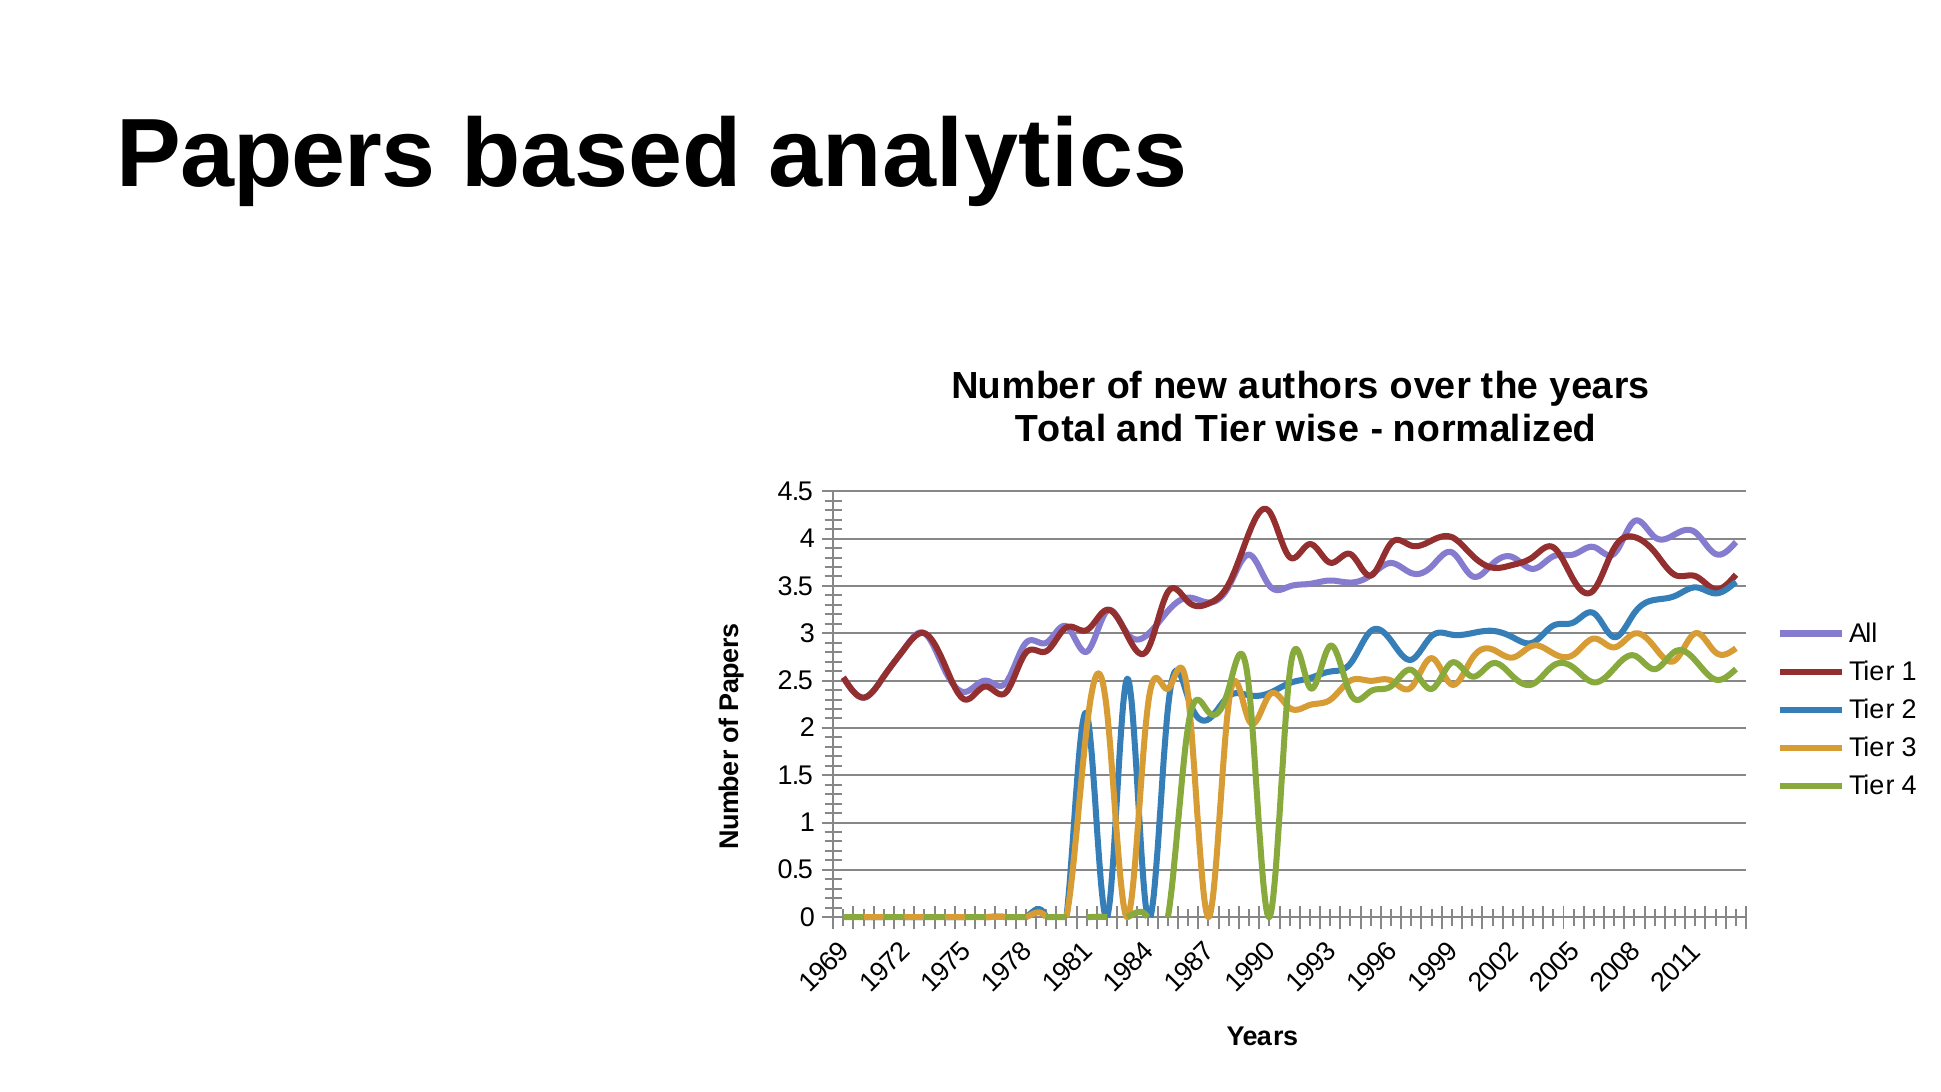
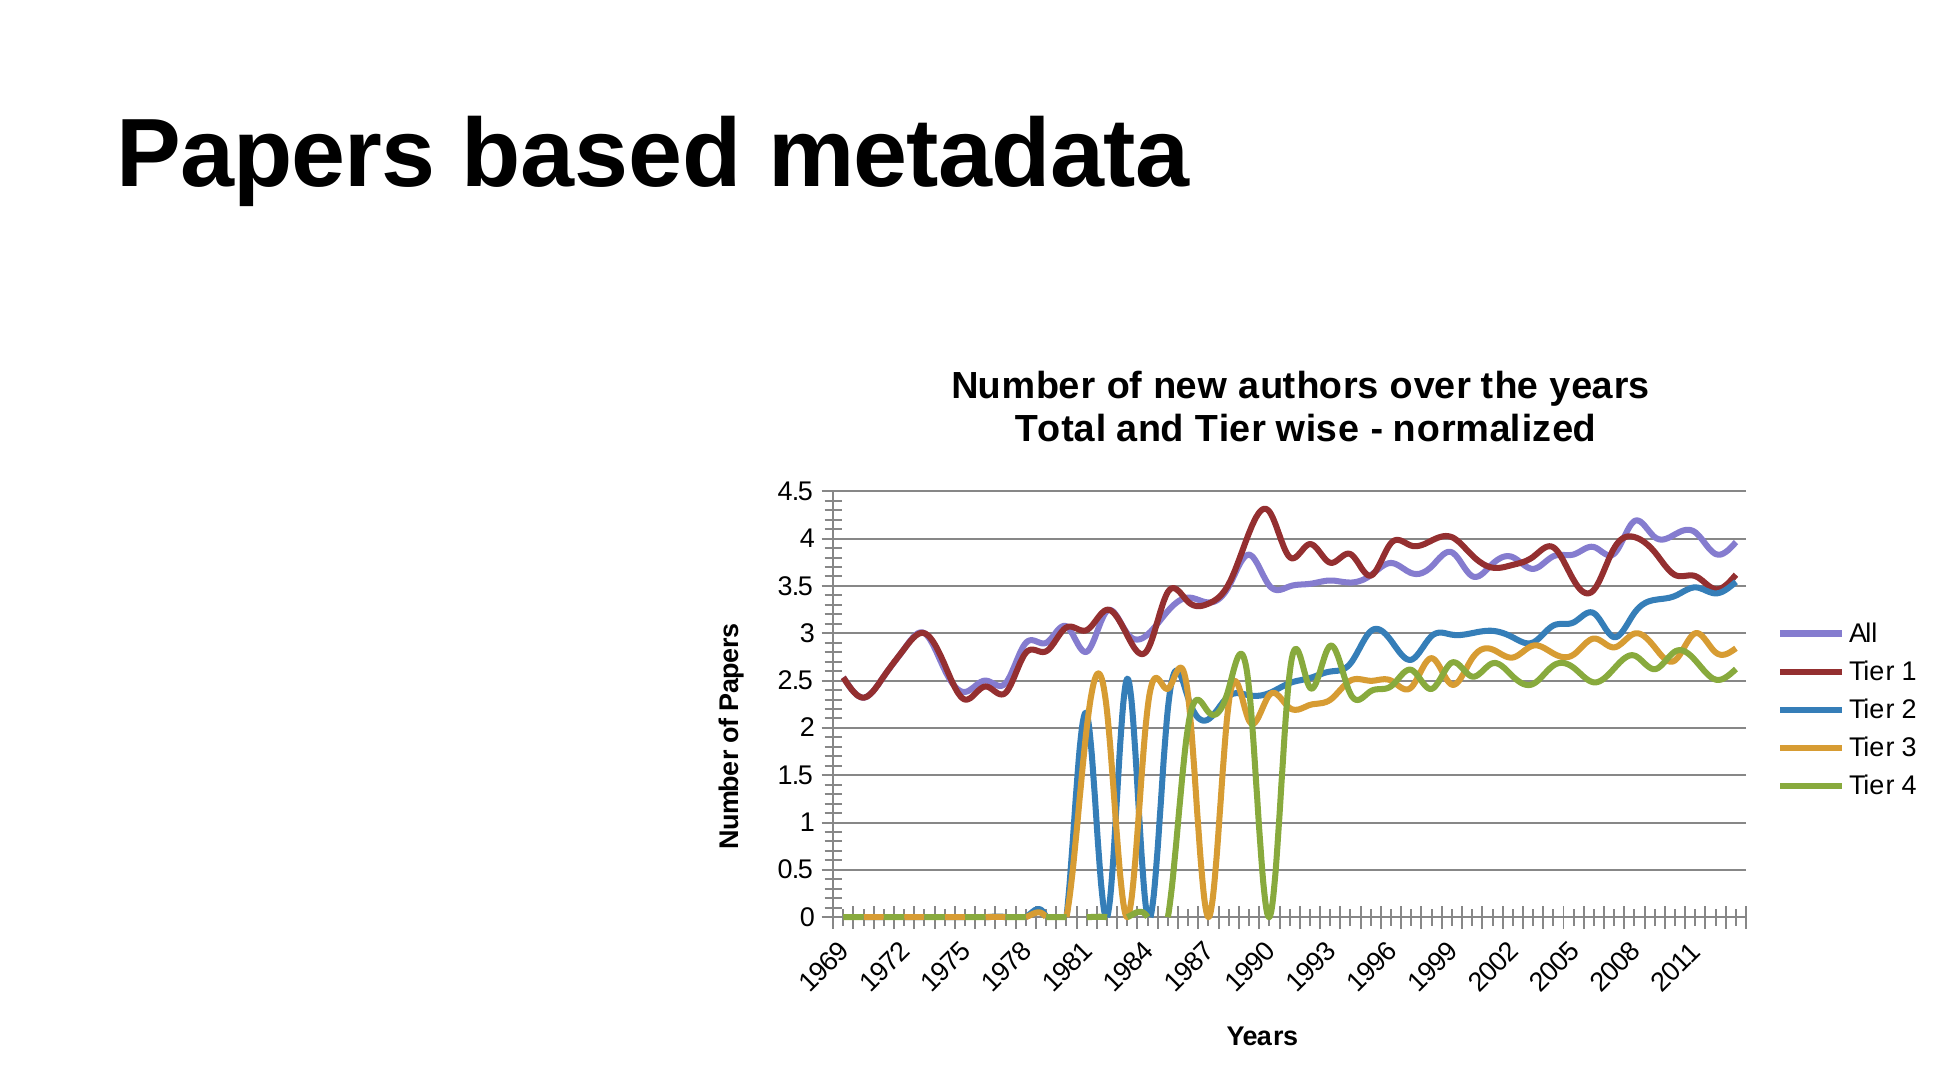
analytics: analytics -> metadata
